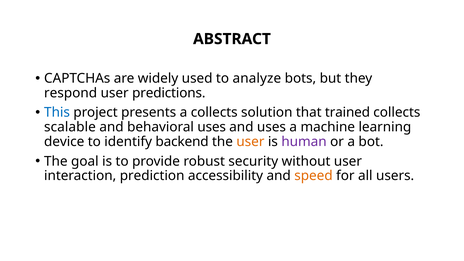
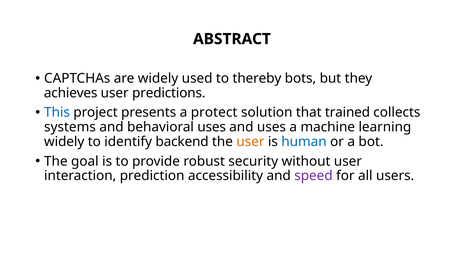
analyze: analyze -> thereby
respond: respond -> achieves
a collects: collects -> protect
scalable: scalable -> systems
device at (64, 142): device -> widely
human colour: purple -> blue
speed colour: orange -> purple
